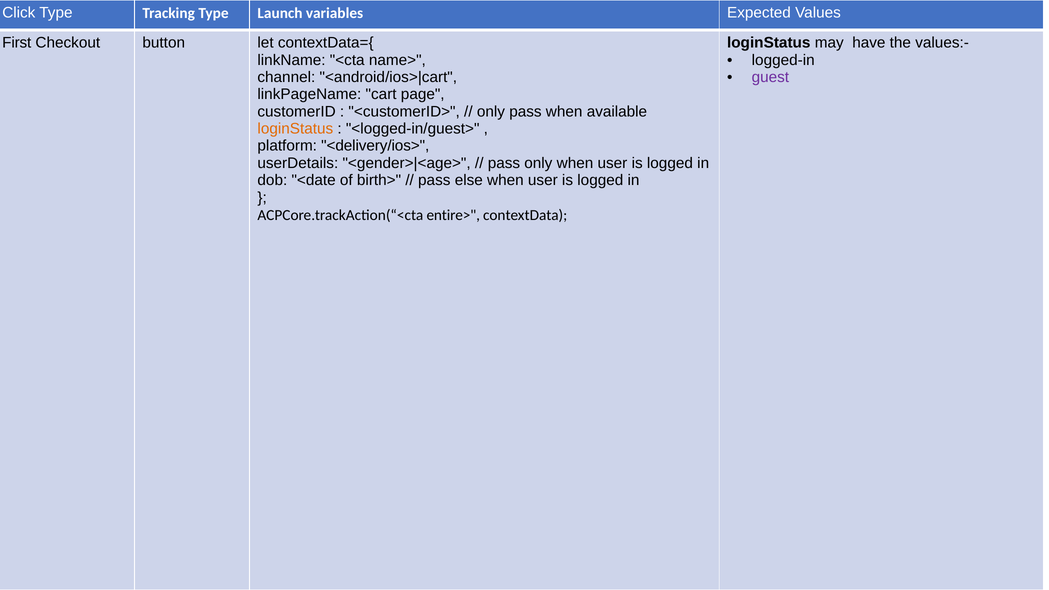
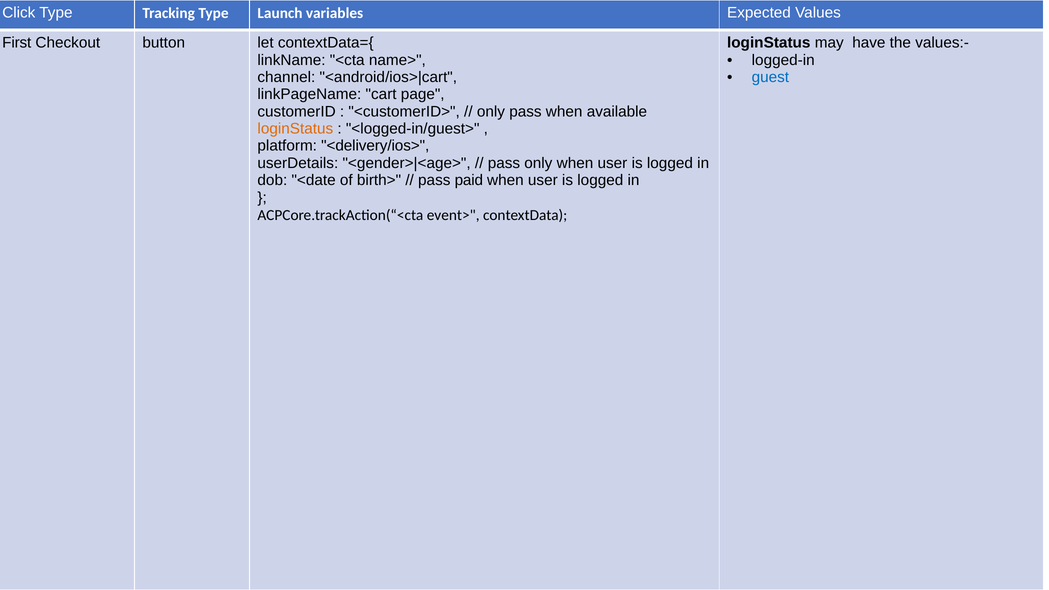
guest colour: purple -> blue
else: else -> paid
entire>: entire> -> event>
